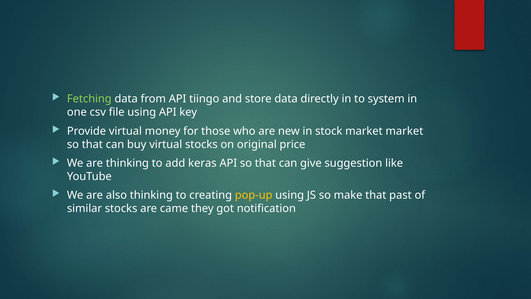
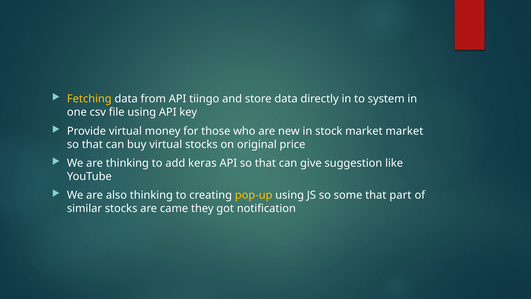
Fetching colour: light green -> yellow
make: make -> some
past: past -> part
